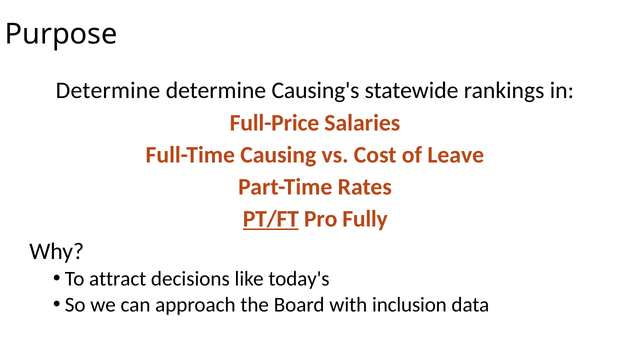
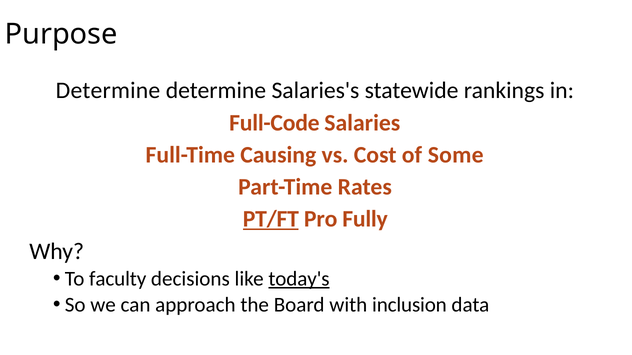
Causing's: Causing's -> Salaries's
Full-Price: Full-Price -> Full-Code
Leave: Leave -> Some
attract: attract -> faculty
today's underline: none -> present
